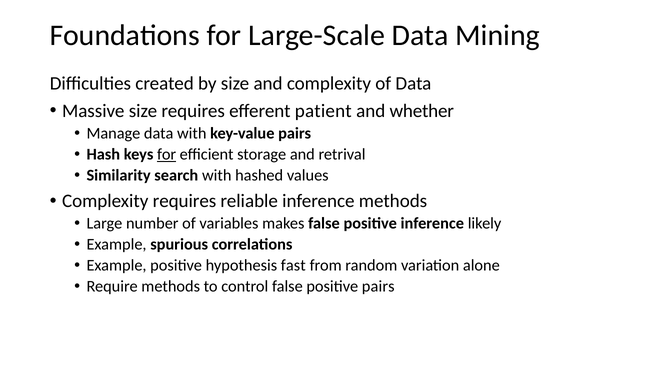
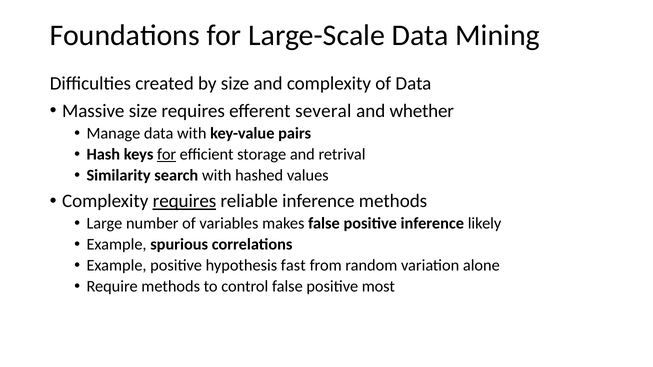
patient: patient -> several
requires at (184, 201) underline: none -> present
positive pairs: pairs -> most
